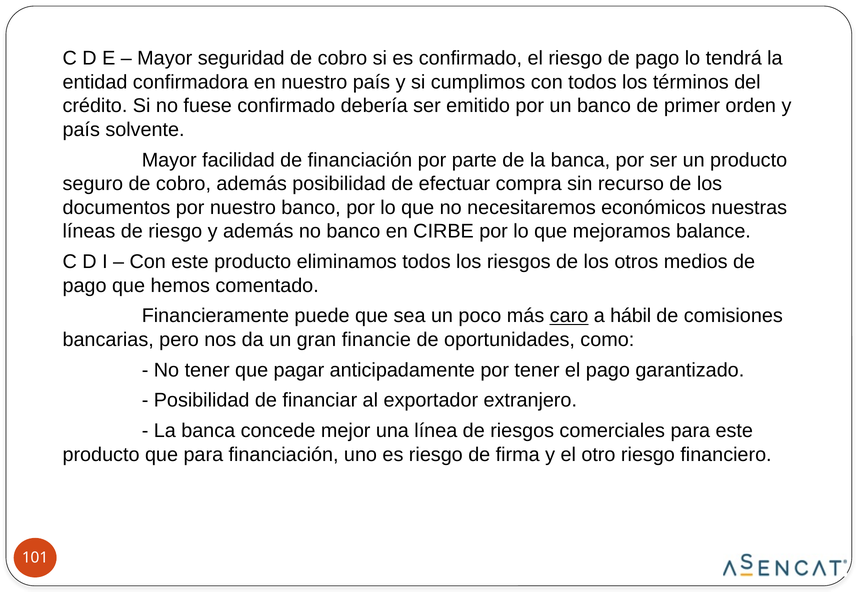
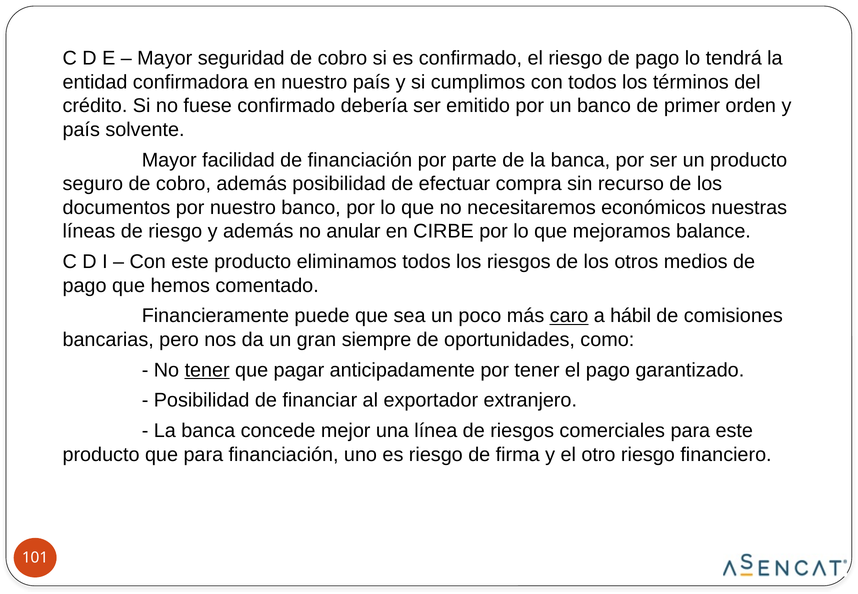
no banco: banco -> anular
financie: financie -> siempre
tener at (207, 370) underline: none -> present
